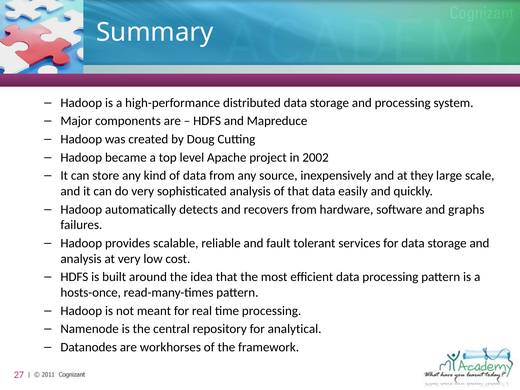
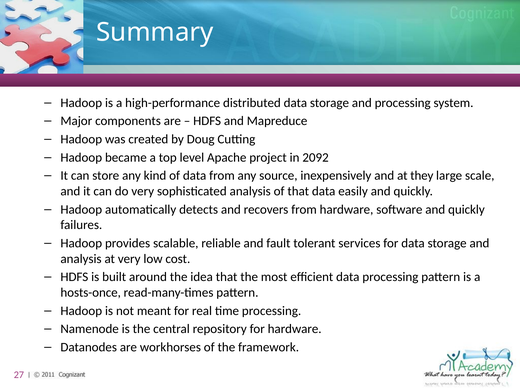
2002: 2002 -> 2092
software and graphs: graphs -> quickly
for analytical: analytical -> hardware
